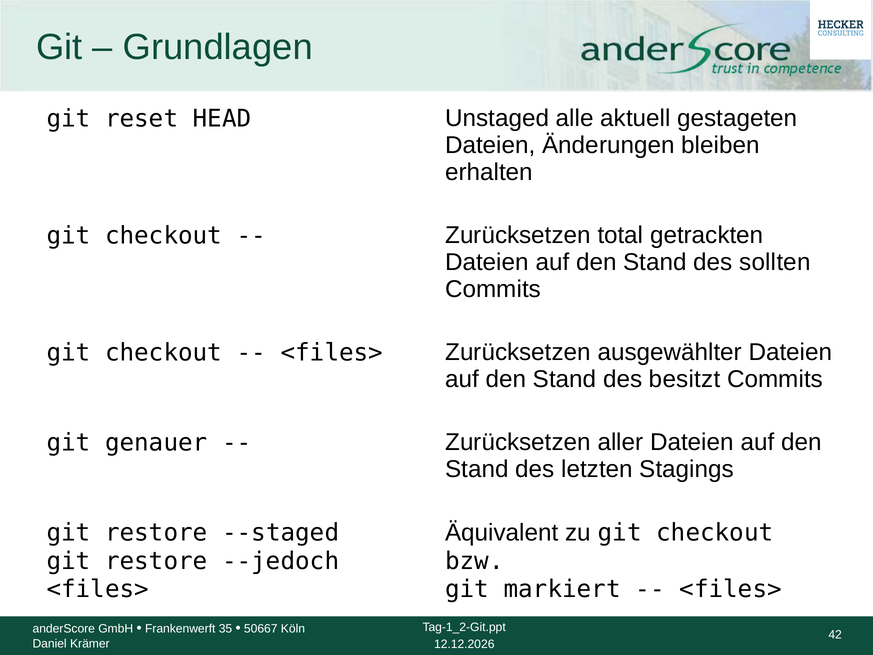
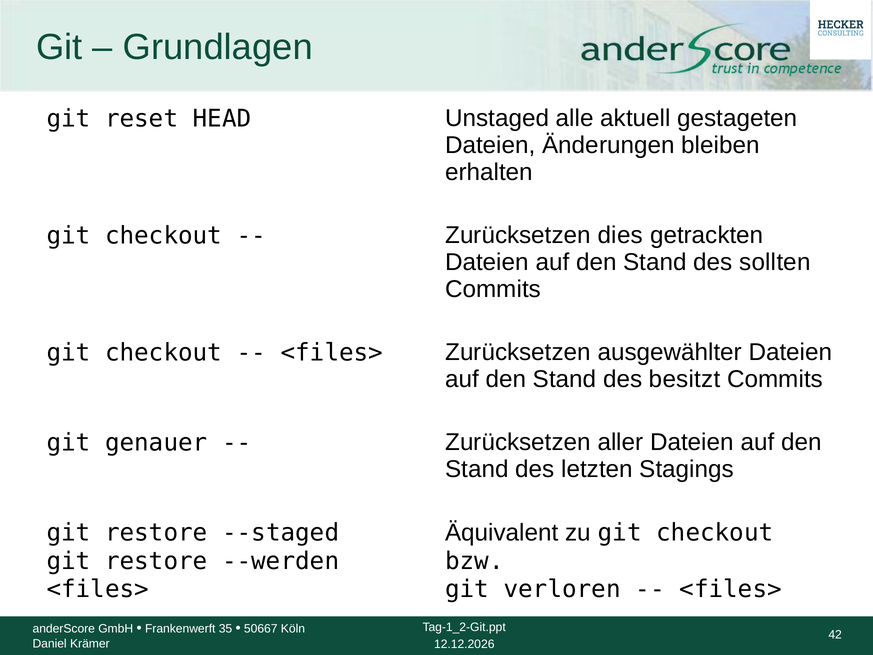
total: total -> dies
--jedoch: --jedoch -> --werden
markiert: markiert -> verloren
